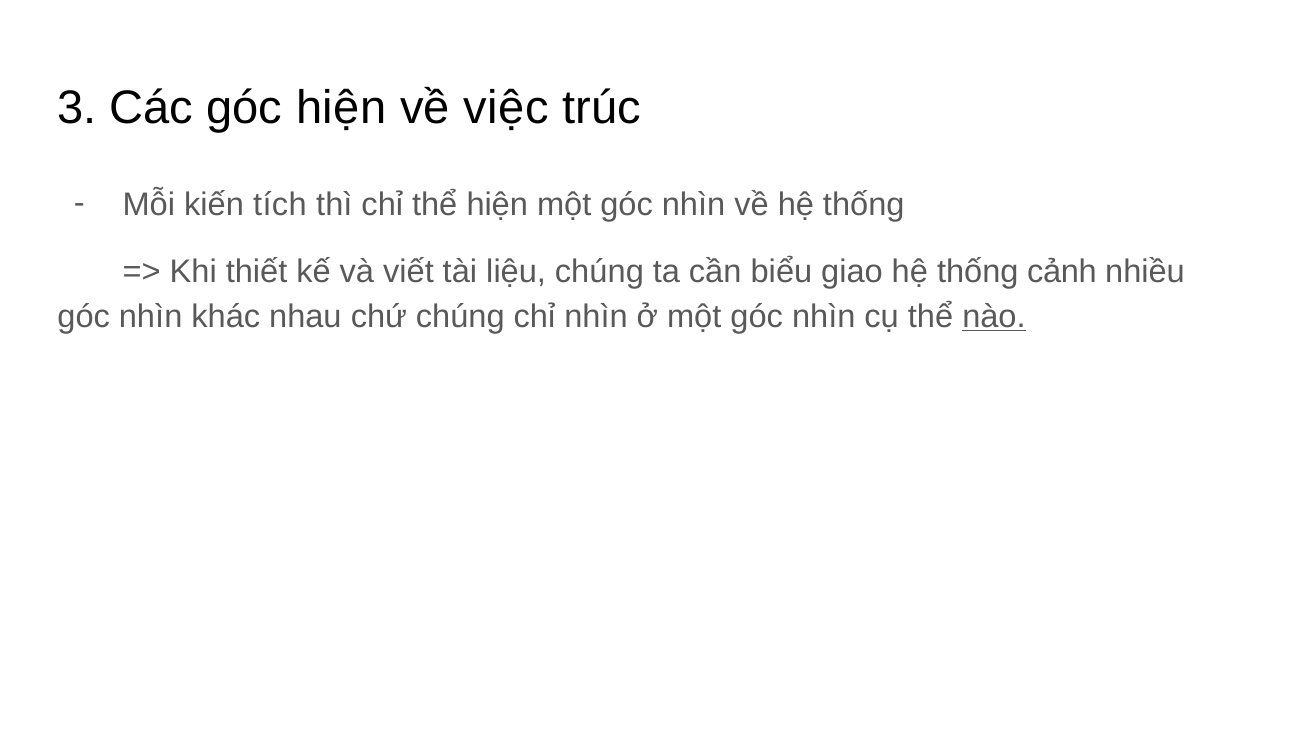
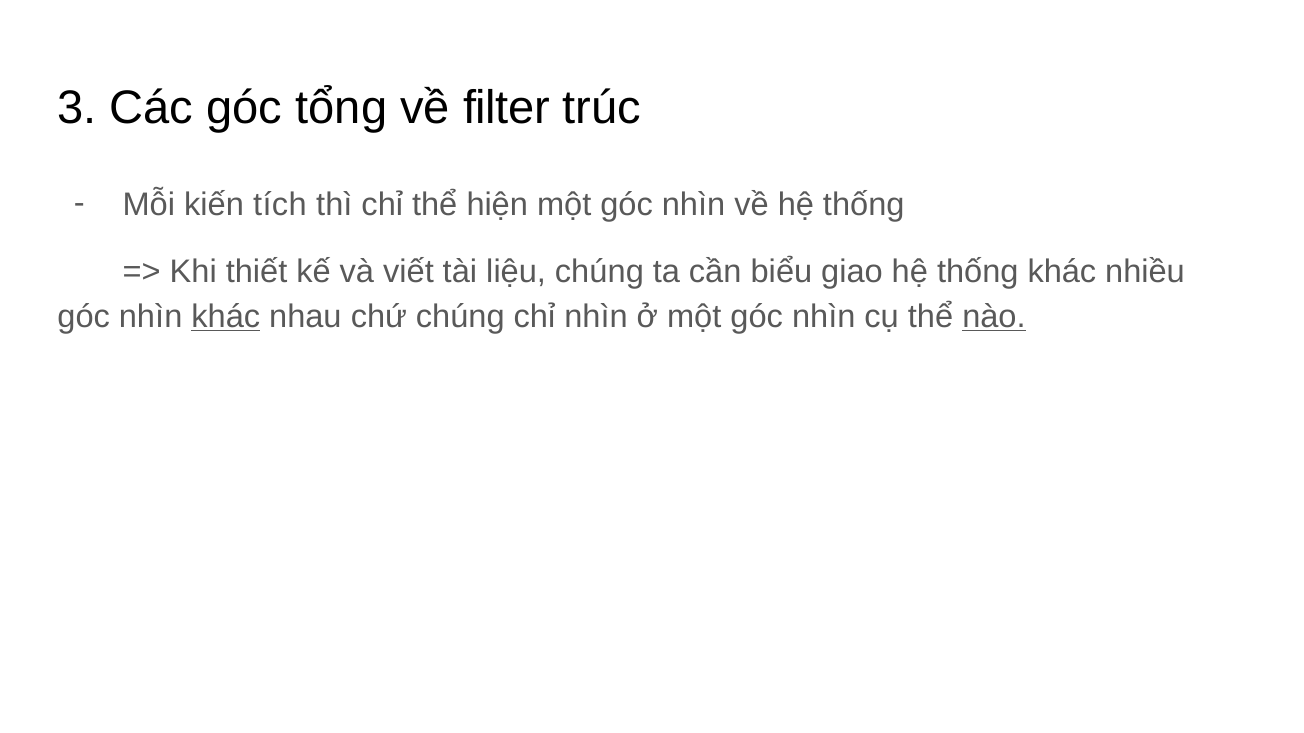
góc hiện: hiện -> tổng
việc: việc -> filter
thống cảnh: cảnh -> khác
khác at (226, 317) underline: none -> present
